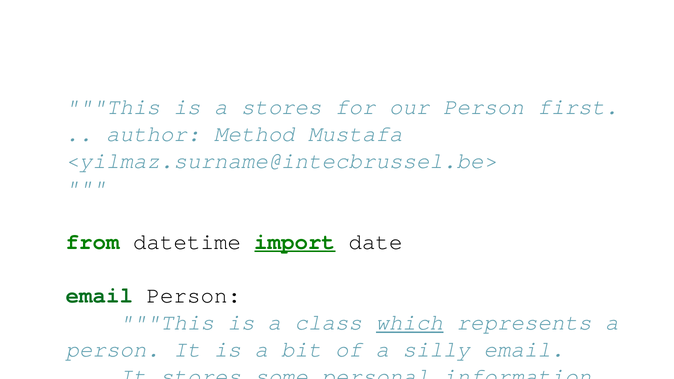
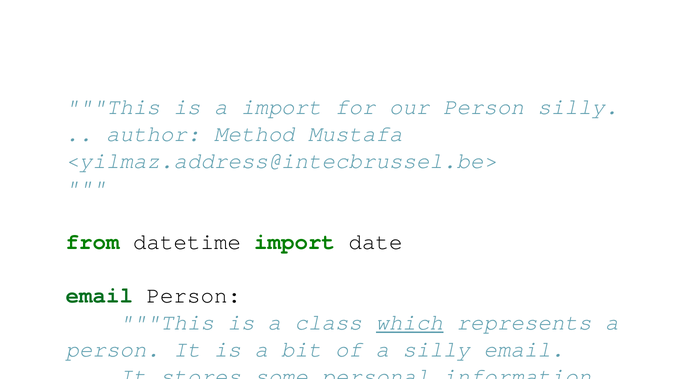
a stores: stores -> import
Person first: first -> silly
<yilmaz.surname@intecbrussel.be>: <yilmaz.surname@intecbrussel.be> -> <yilmaz.address@intecbrussel.be>
import at (295, 242) underline: present -> none
